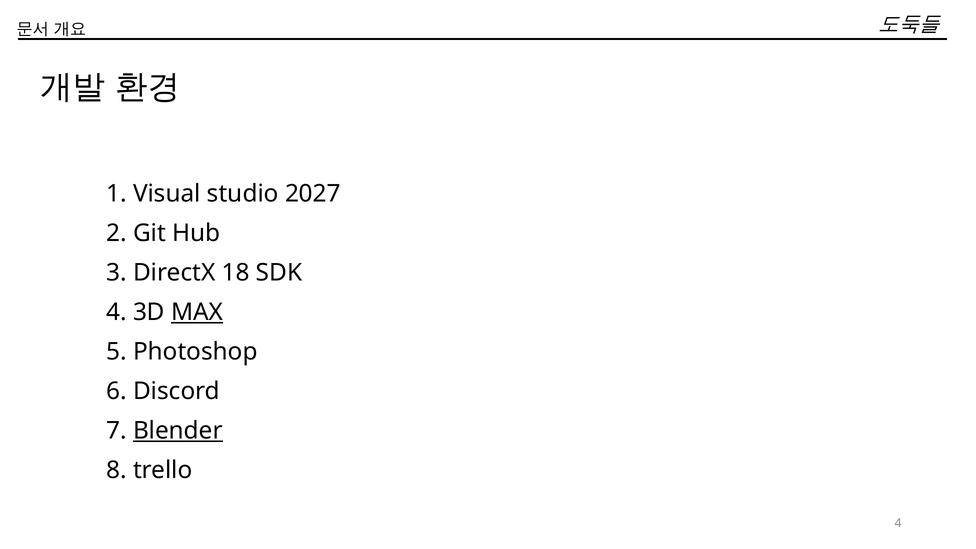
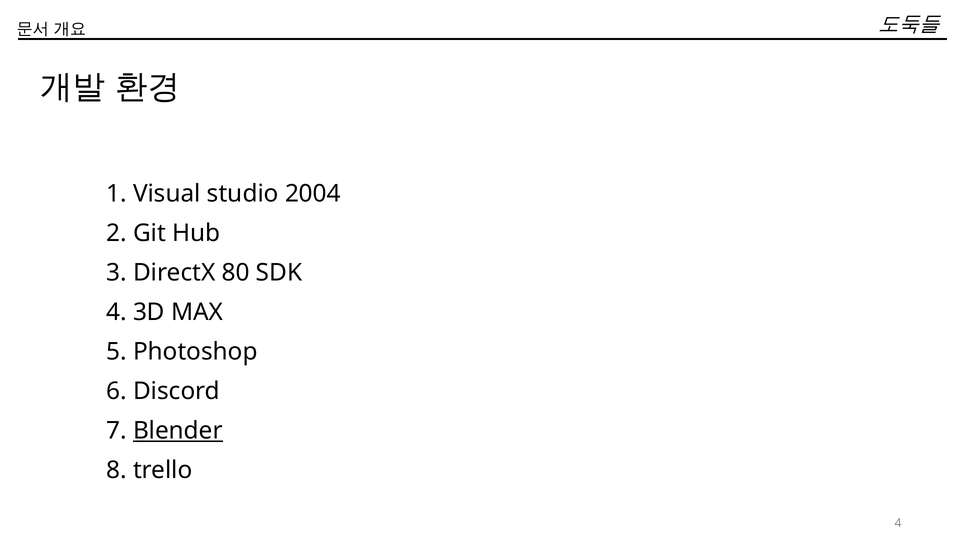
2027: 2027 -> 2004
18: 18 -> 80
MAX underline: present -> none
